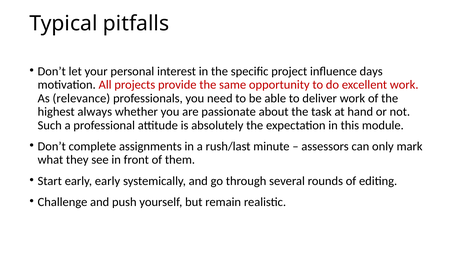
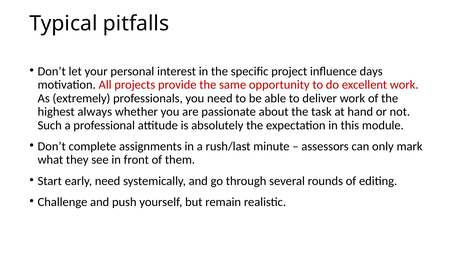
relevance: relevance -> extremely
early early: early -> need
